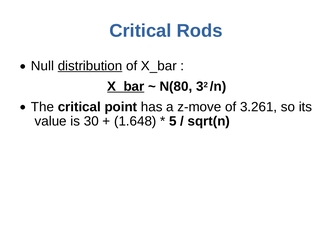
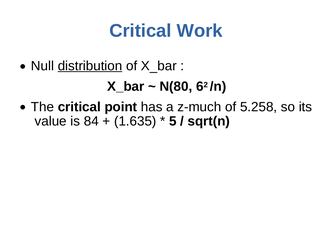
Rods: Rods -> Work
X_bar at (126, 86) underline: present -> none
3: 3 -> 6
z-move: z-move -> z-much
3.261: 3.261 -> 5.258
30: 30 -> 84
1.648: 1.648 -> 1.635
